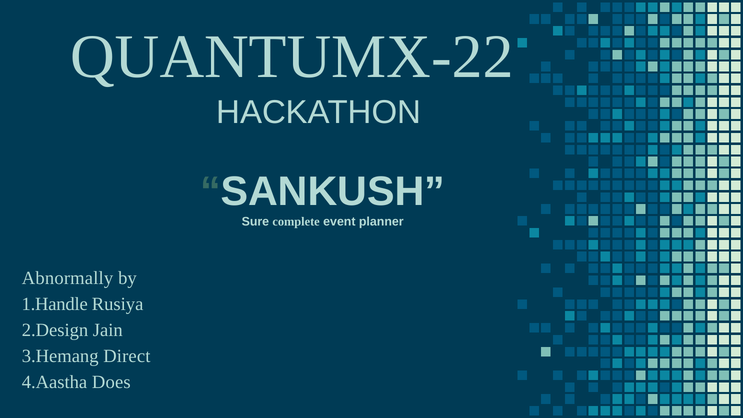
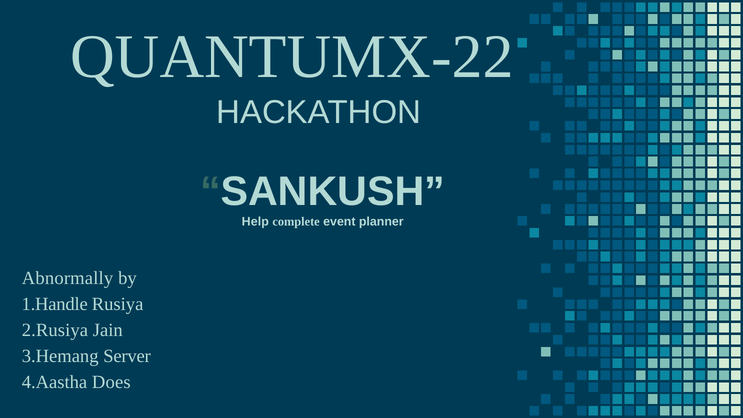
Sure: Sure -> Help
2.Design: 2.Design -> 2.Rusiya
Direct: Direct -> Server
